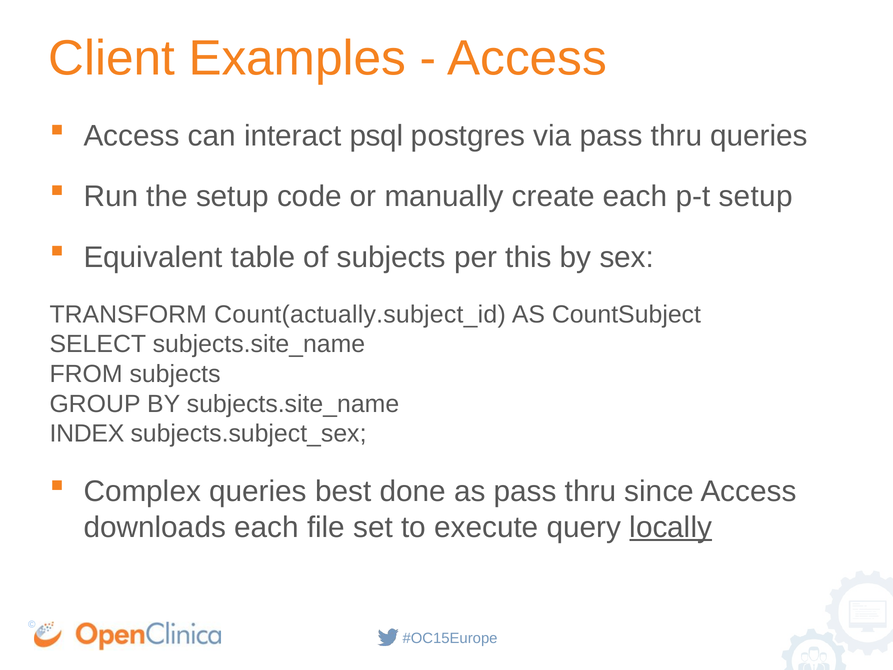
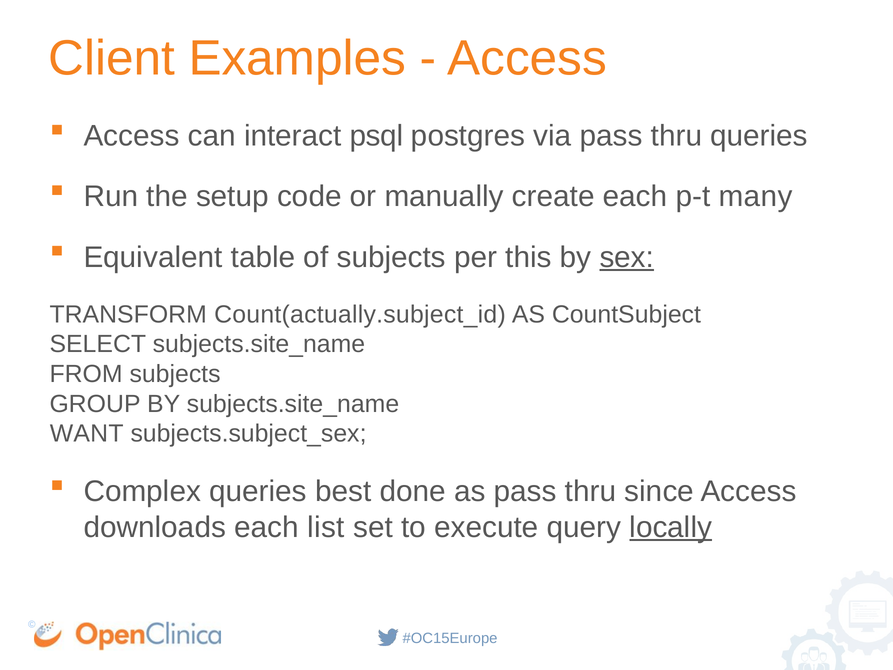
p-t setup: setup -> many
sex underline: none -> present
INDEX: INDEX -> WANT
file: file -> list
